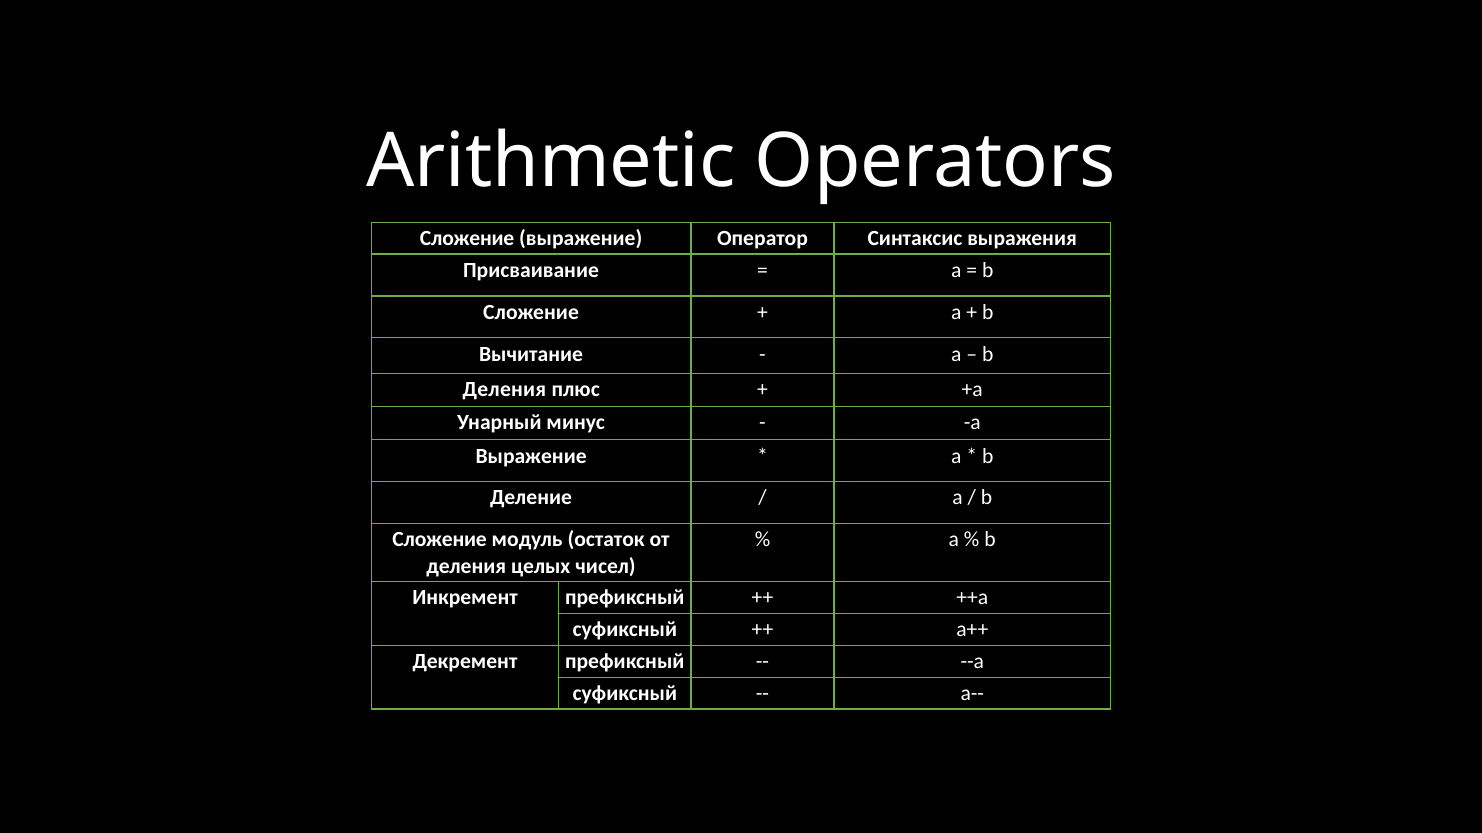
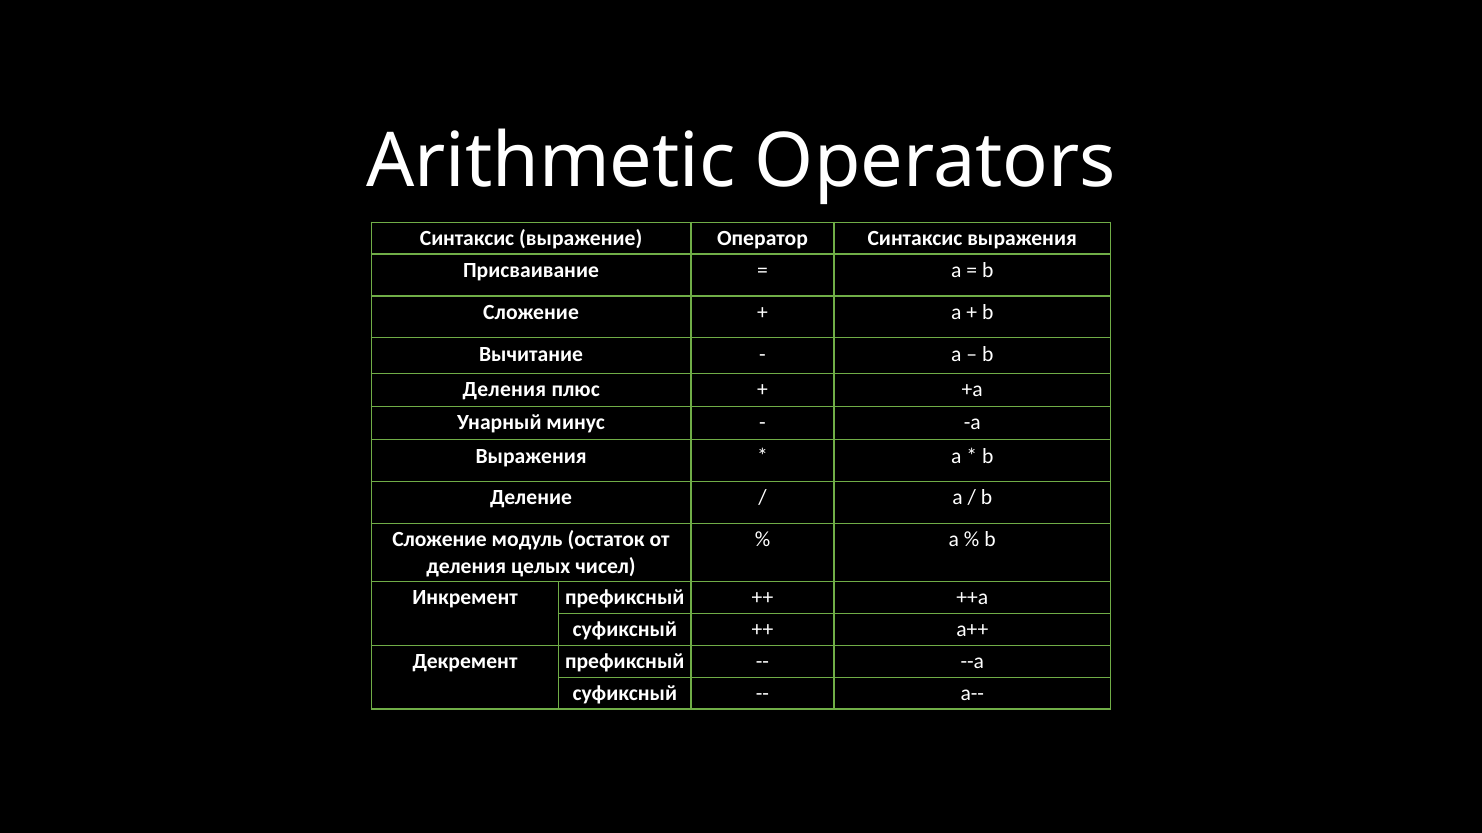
Сложение at (467, 239): Сложение -> Синтаксис
Выражение at (531, 456): Выражение -> Выражения
